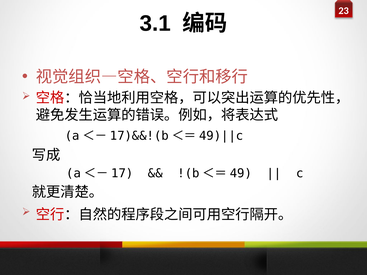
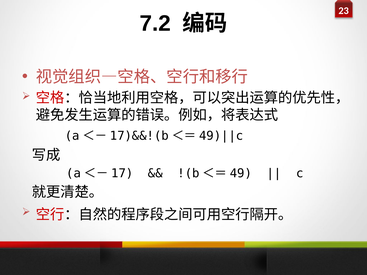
3.1: 3.1 -> 7.2
